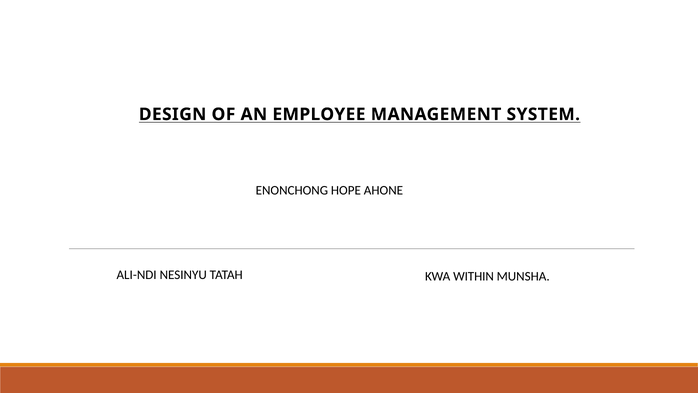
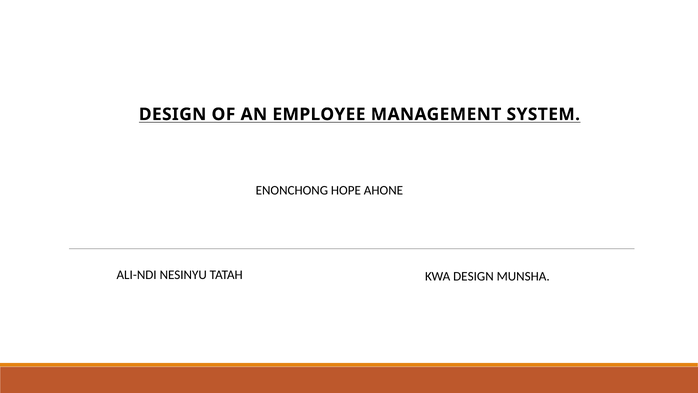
KWA WITHIN: WITHIN -> DESIGN
